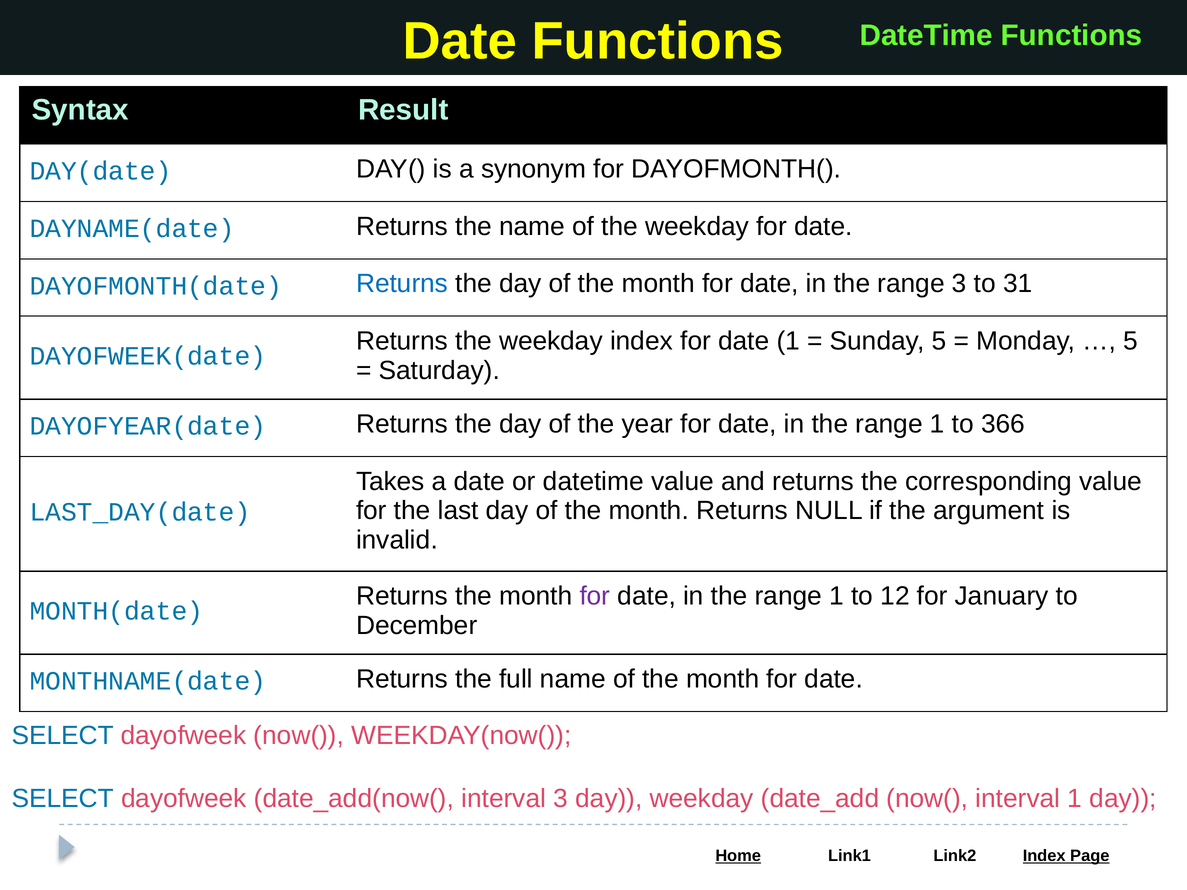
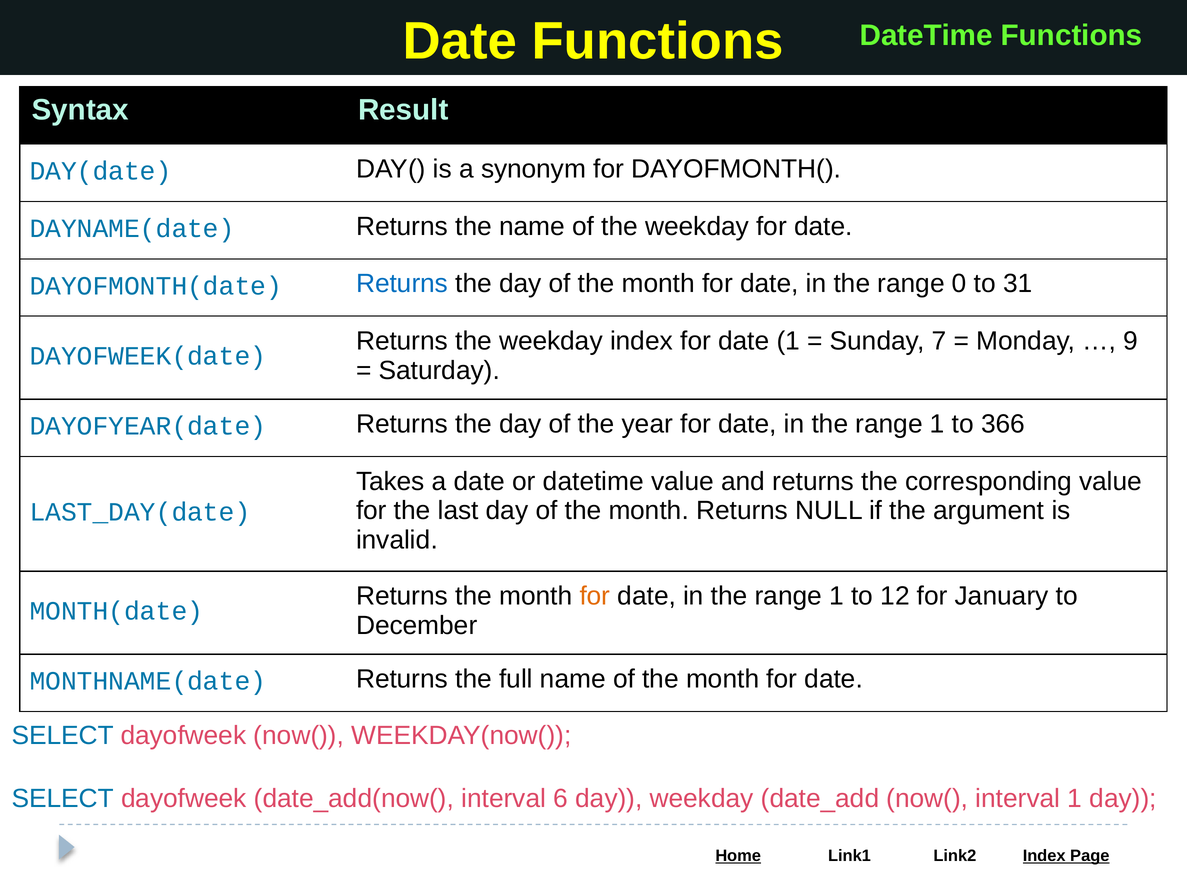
range 3: 3 -> 0
Sunday 5: 5 -> 7
5 at (1131, 341): 5 -> 9
for at (595, 596) colour: purple -> orange
interval 3: 3 -> 6
